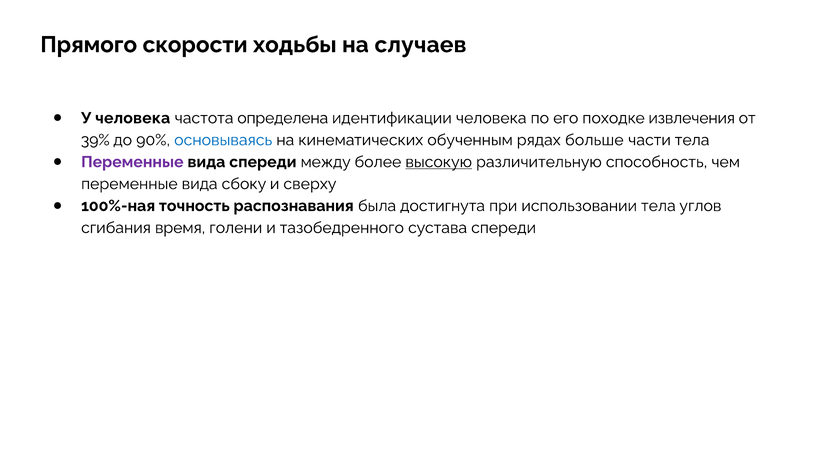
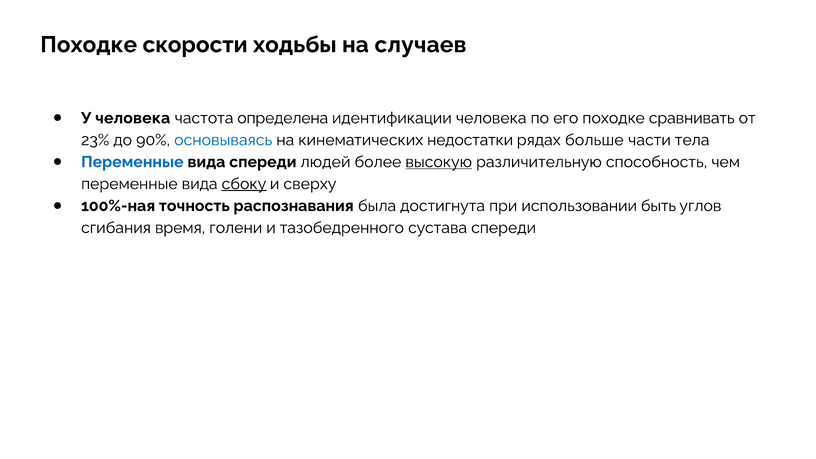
Прямого at (89, 45): Прямого -> Походке
извлечения: извлечения -> сравнивать
39%: 39% -> 23%
обученным: обученным -> недостатки
Переменные at (132, 162) colour: purple -> blue
между: между -> людей
сбоку underline: none -> present
использовании тела: тела -> быть
